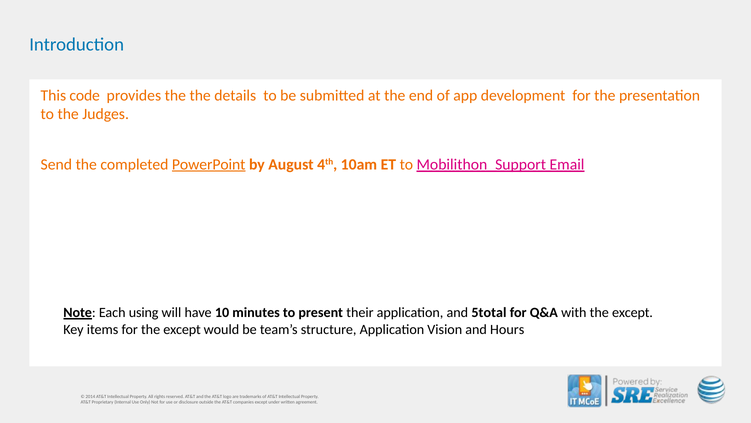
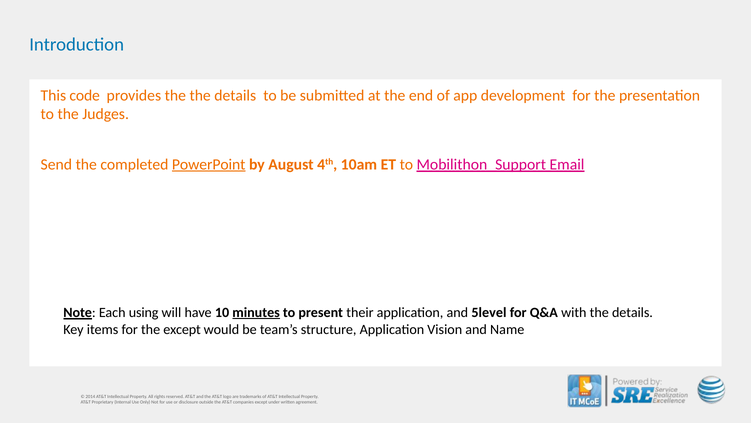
minutes underline: none -> present
5total: 5total -> 5level
with the except: except -> details
Hours: Hours -> Name
